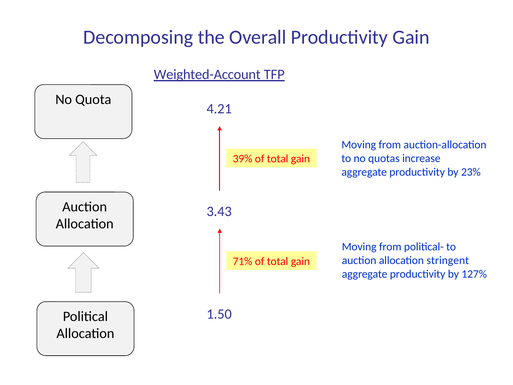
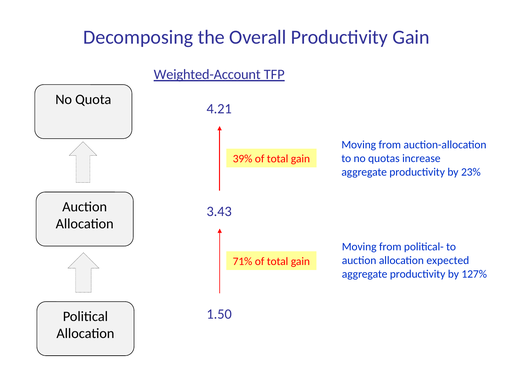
stringent: stringent -> expected
